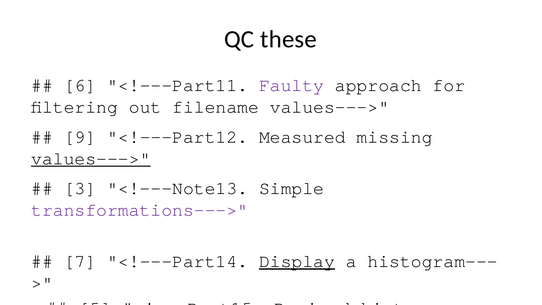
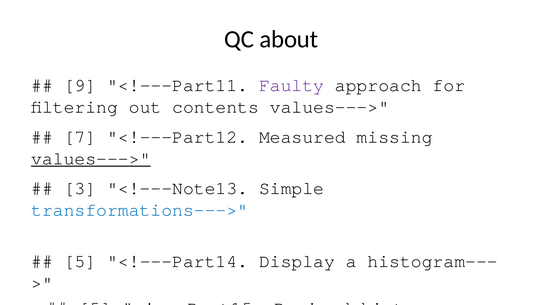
these: these -> about
6: 6 -> 9
filename: filename -> contents
9: 9 -> 7
transformations---> colour: purple -> blue
7 at (80, 261): 7 -> 5
Display underline: present -> none
